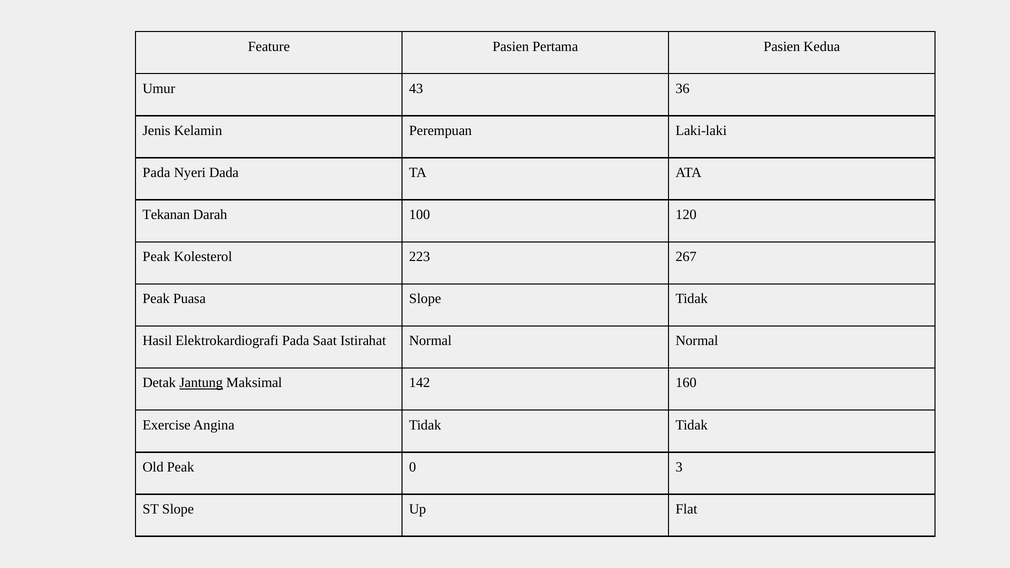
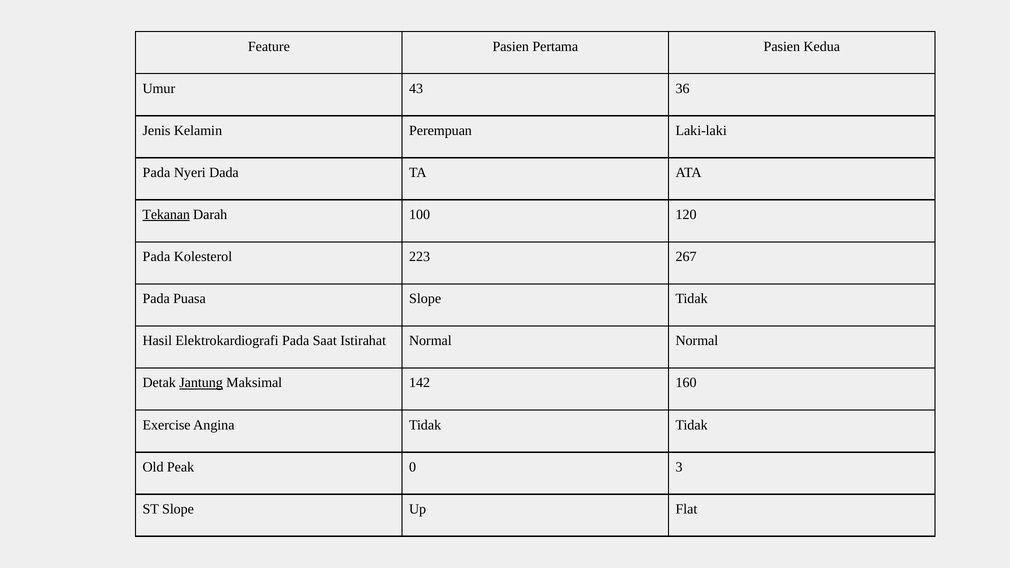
Tekanan underline: none -> present
Peak at (156, 257): Peak -> Pada
Peak at (156, 299): Peak -> Pada
